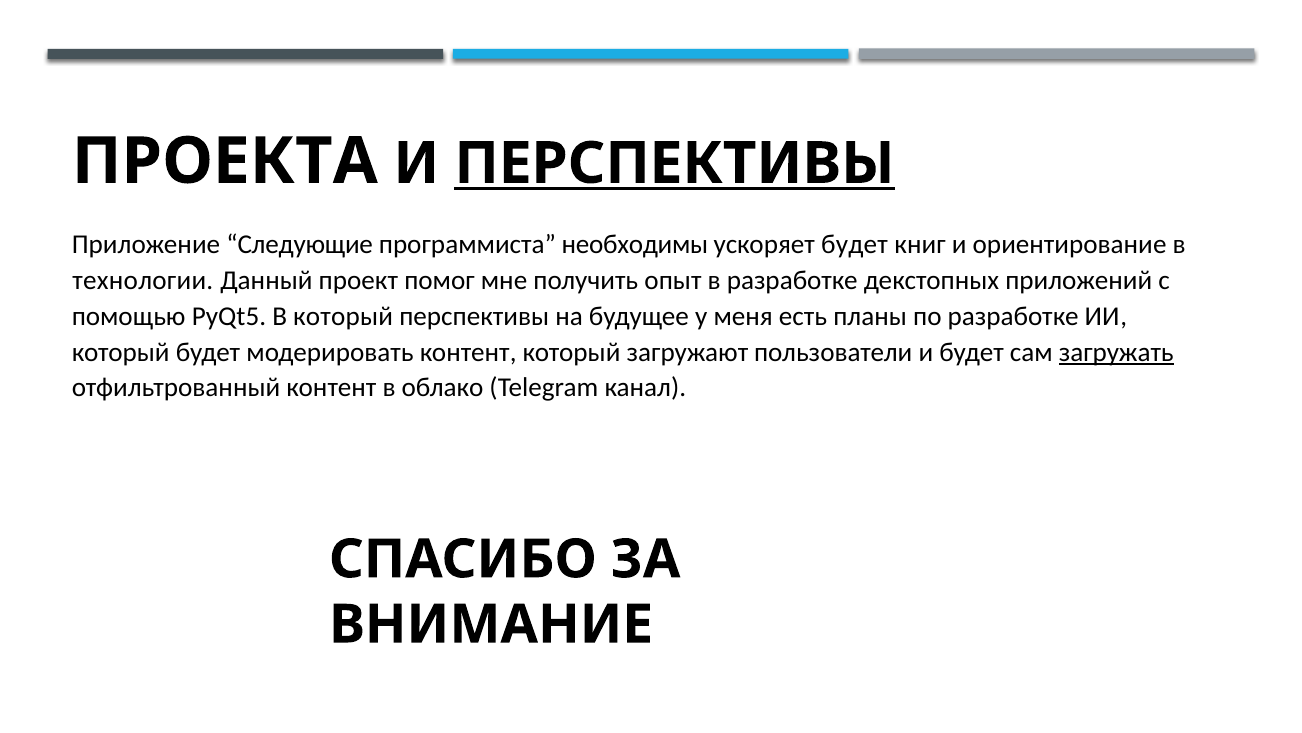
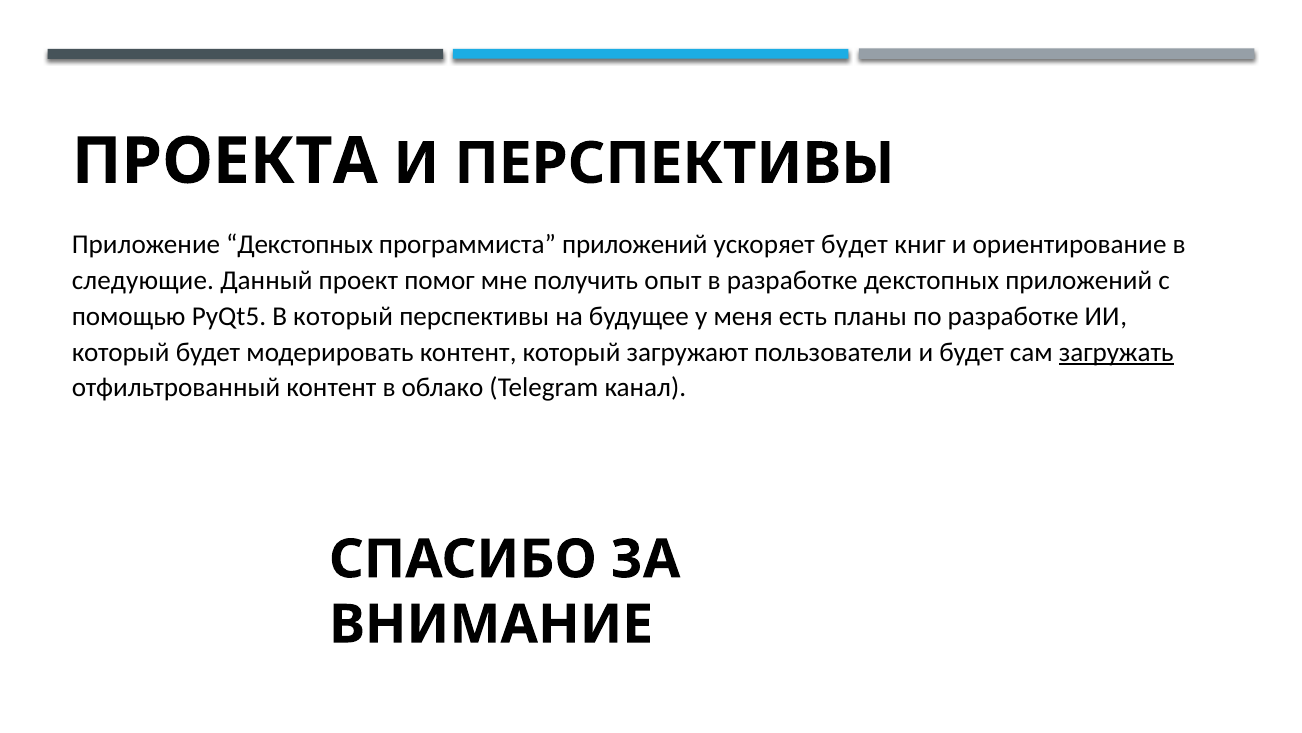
ПЕРСПЕКТИВЫ at (675, 163) underline: present -> none
Приложение Следующие: Следующие -> Декстопных
программиста необходимы: необходимы -> приложений
технологии: технологии -> следующие
